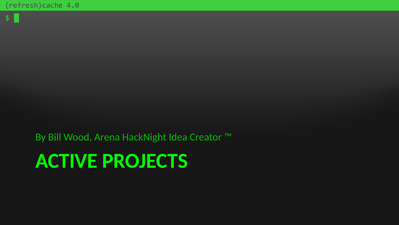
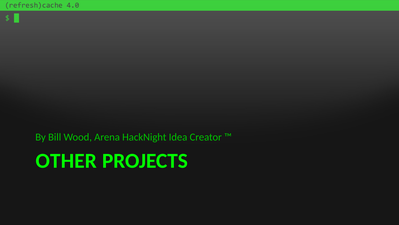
ACTIVE: ACTIVE -> OTHER
